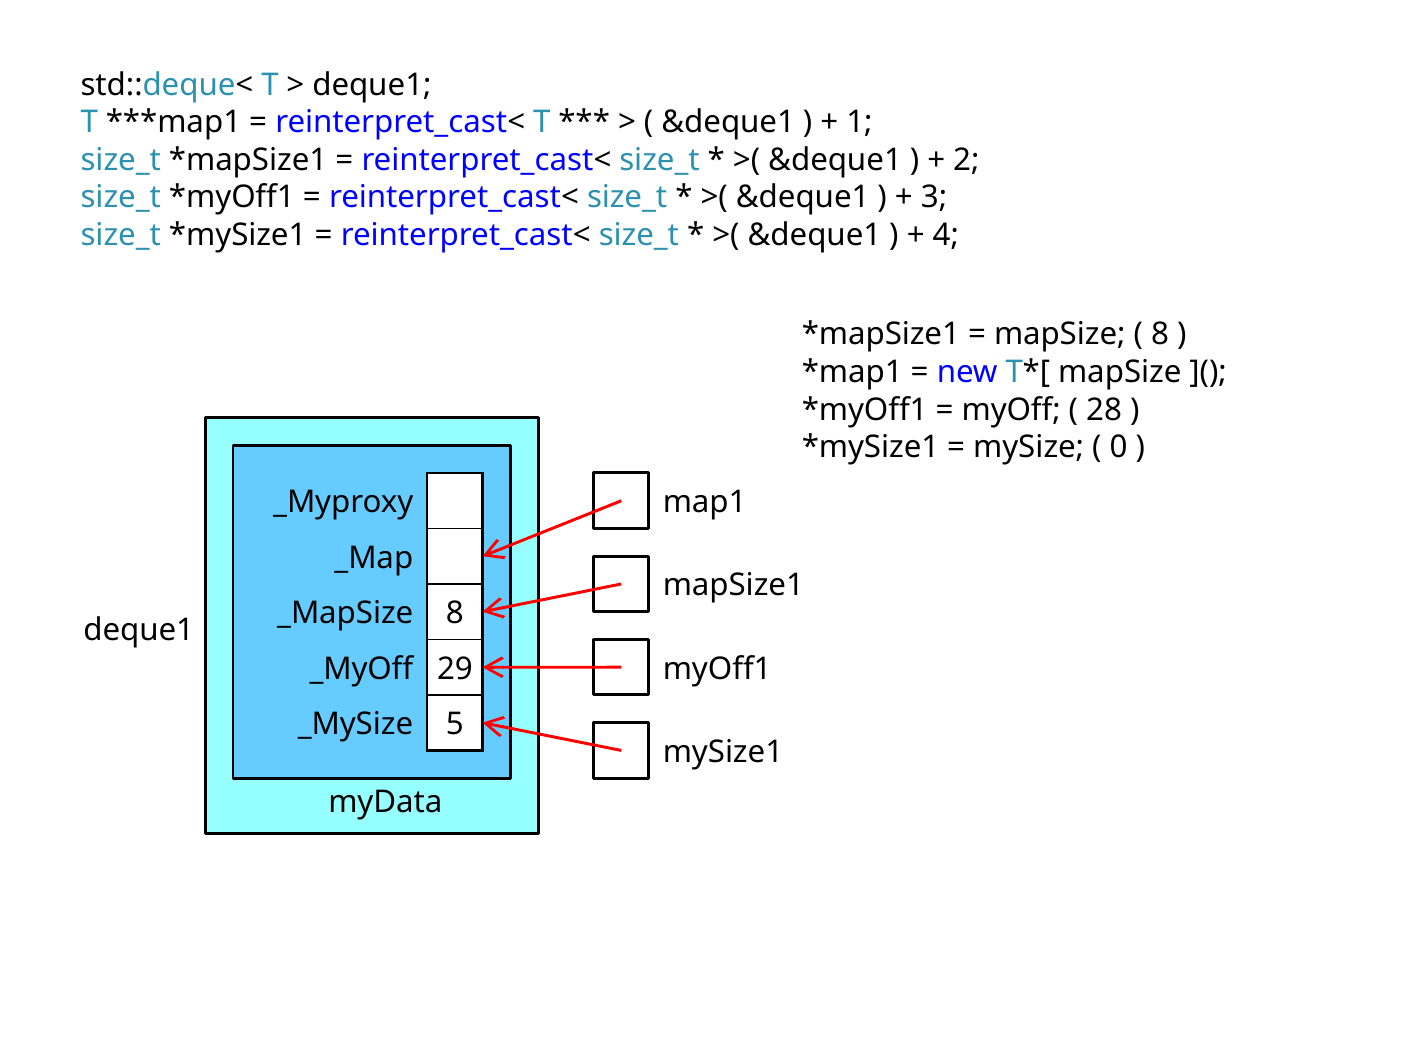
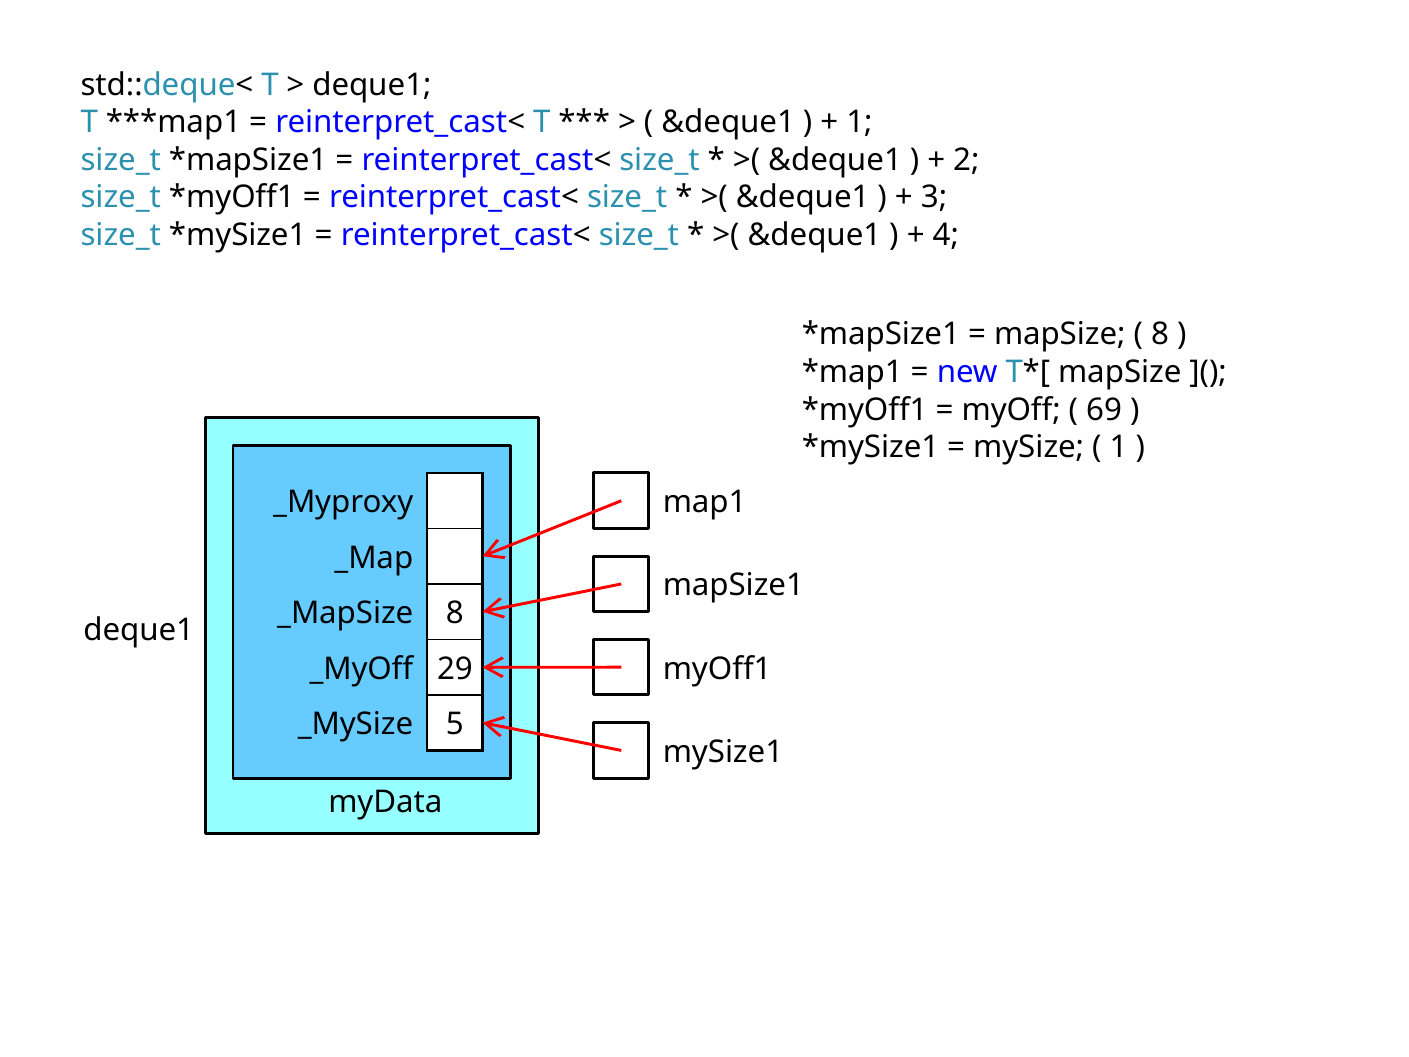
28: 28 -> 69
0 at (1119, 447): 0 -> 1
